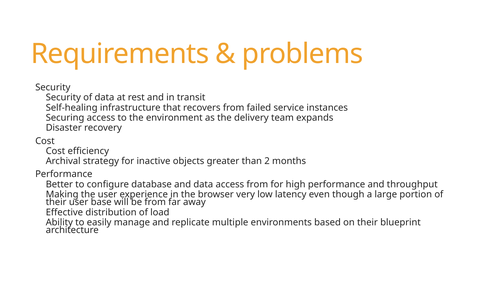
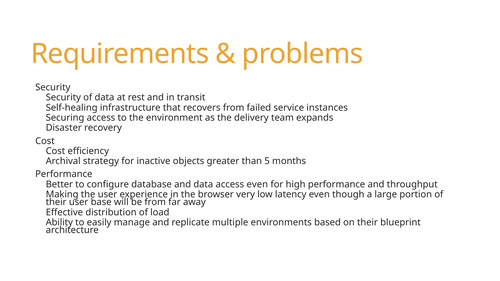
2: 2 -> 5
access from: from -> even
